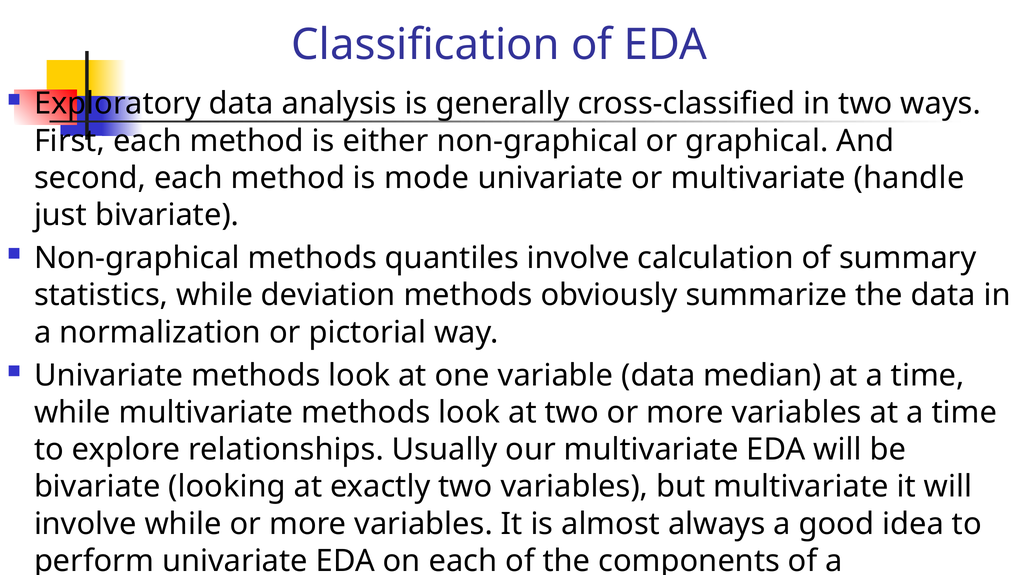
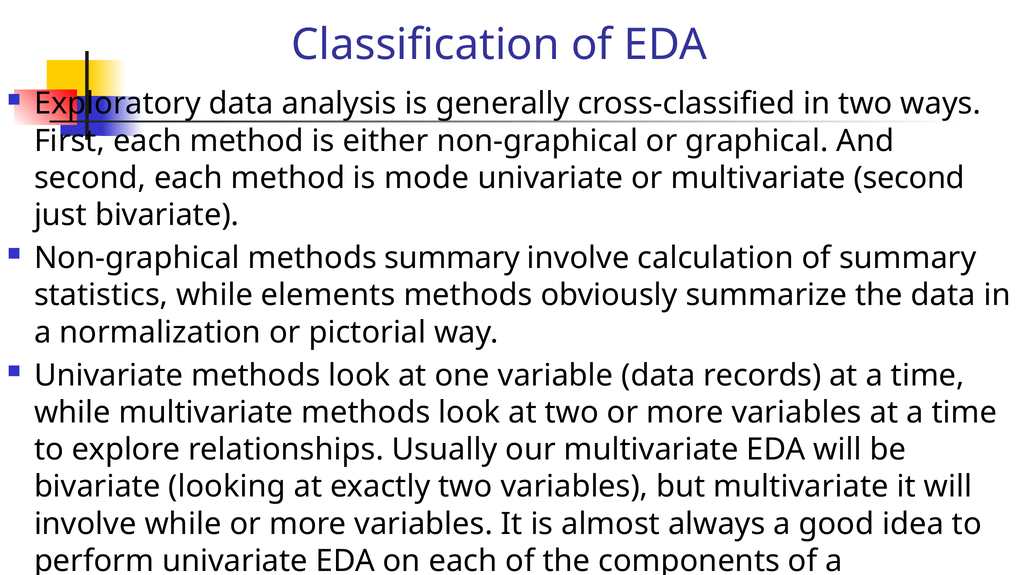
multivariate handle: handle -> second
methods quantiles: quantiles -> summary
deviation: deviation -> elements
median: median -> records
